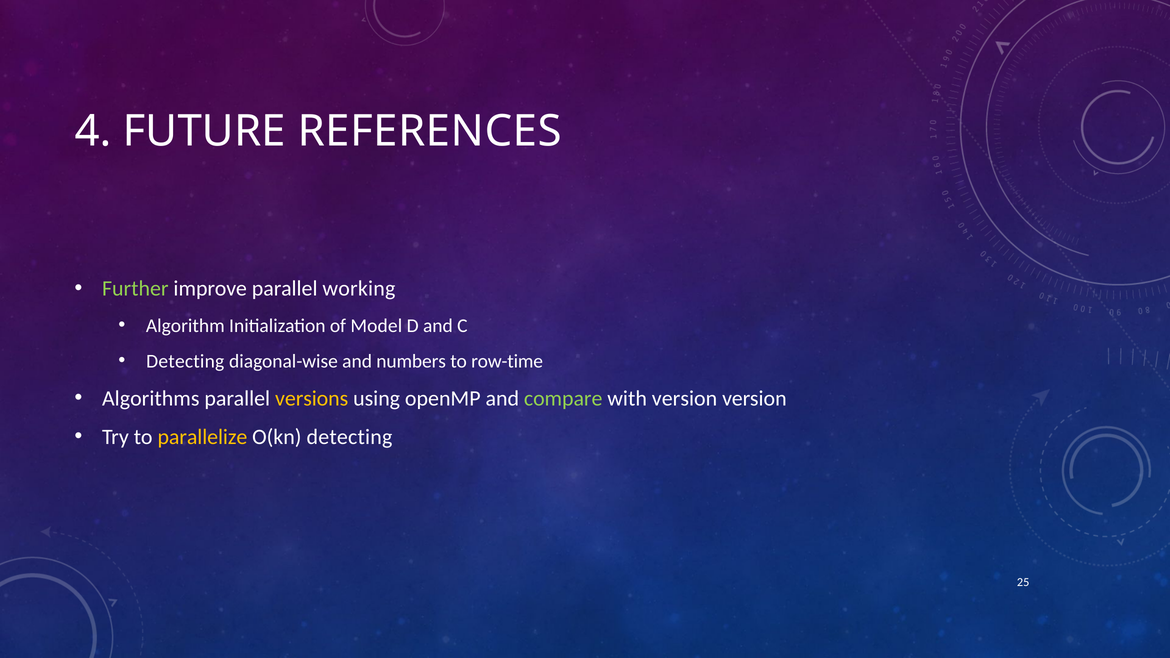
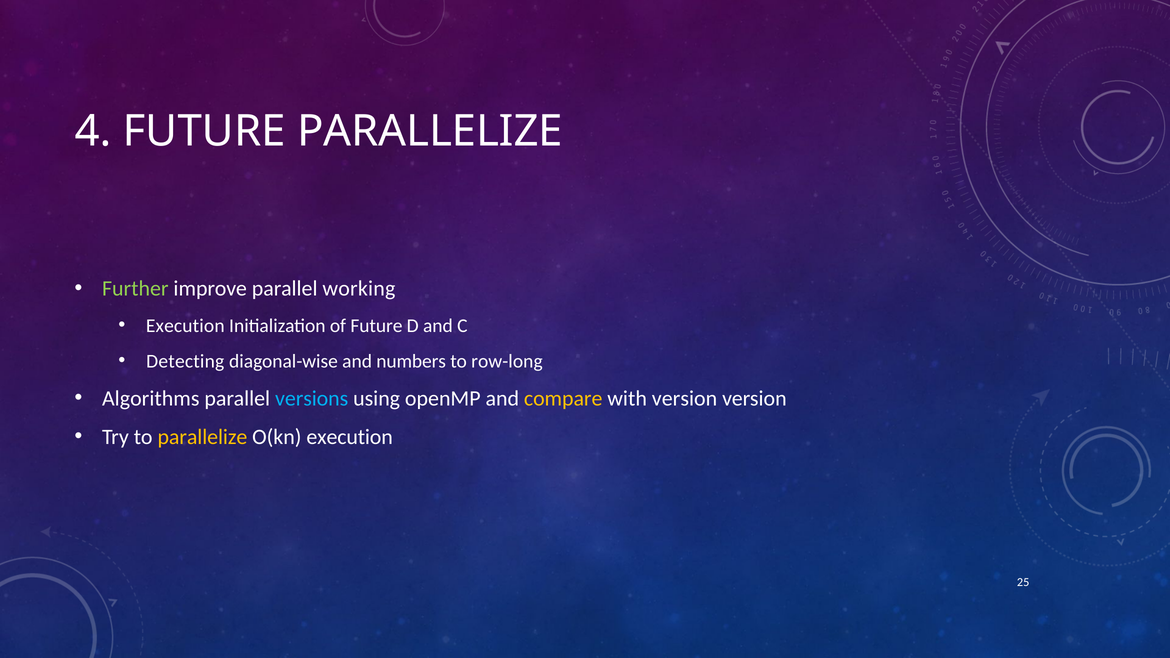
FUTURE REFERENCES: REFERENCES -> PARALLELIZE
Algorithm at (185, 326): Algorithm -> Execution
of Model: Model -> Future
row-time: row-time -> row-long
versions colour: yellow -> light blue
compare colour: light green -> yellow
O(kn detecting: detecting -> execution
